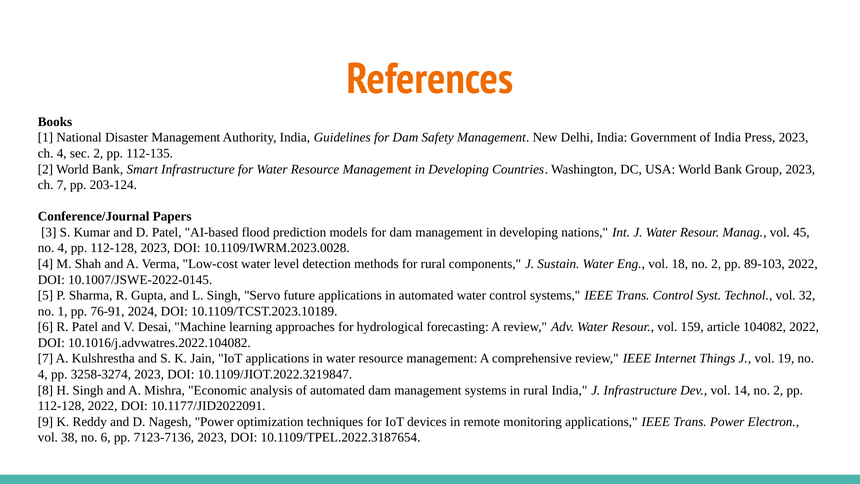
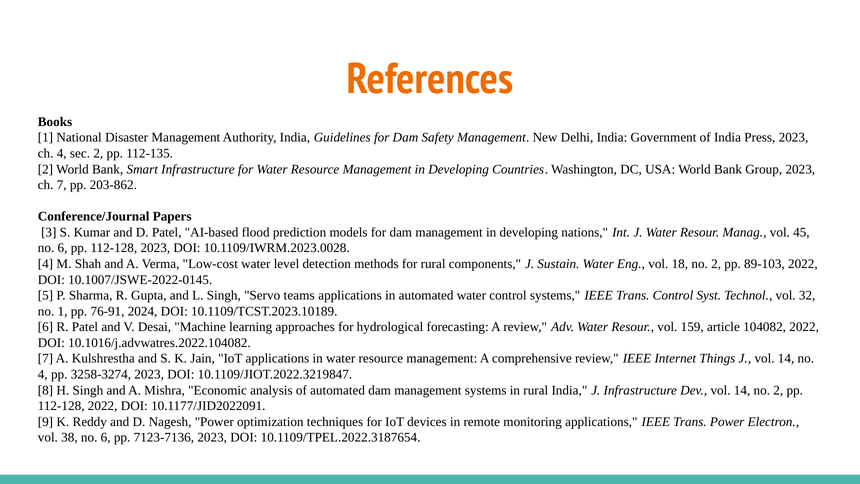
203-124: 203-124 -> 203-862
4 at (63, 248): 4 -> 6
future: future -> teams
J vol 19: 19 -> 14
